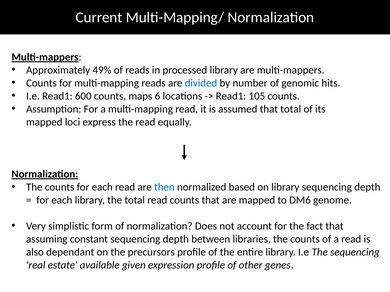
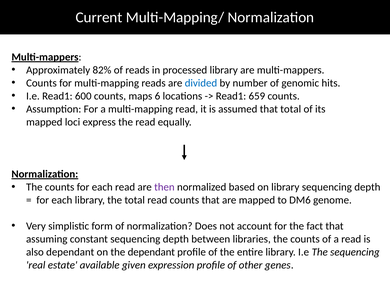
49%: 49% -> 82%
105: 105 -> 659
then colour: blue -> purple
the precursors: precursors -> dependant
